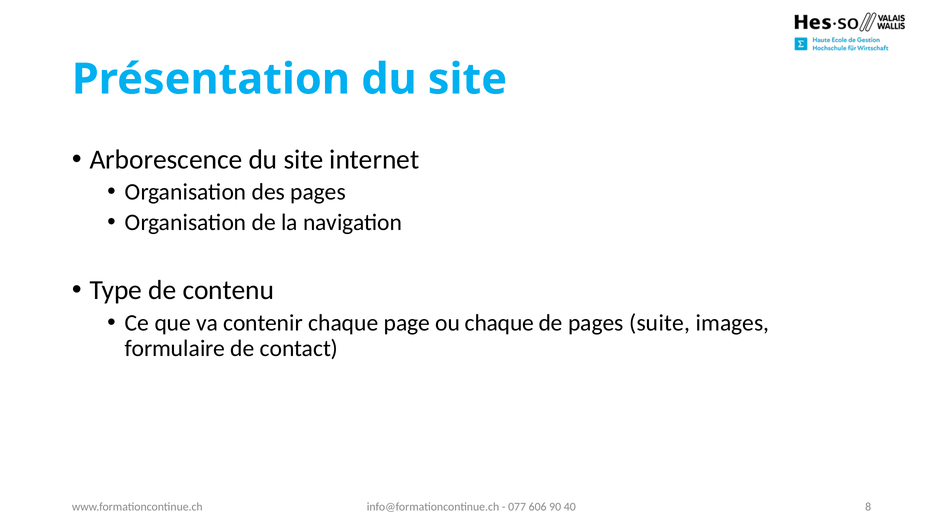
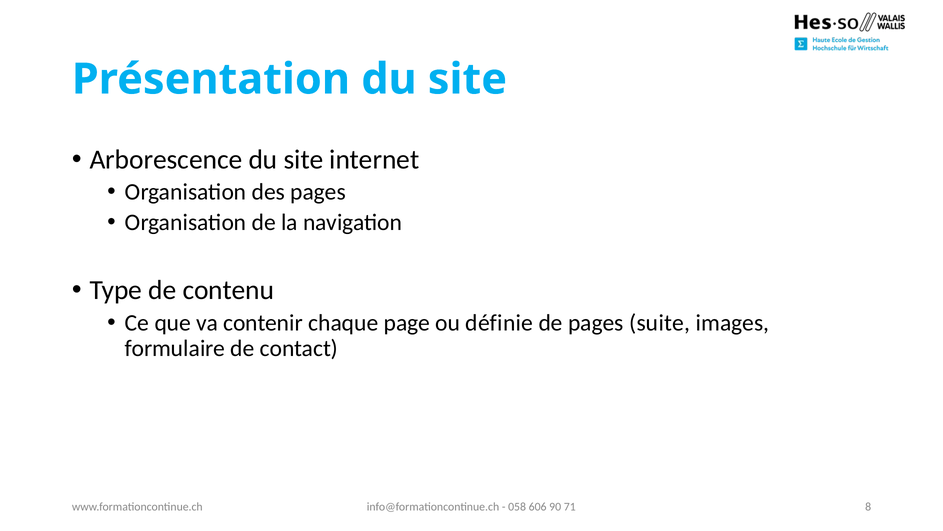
ou chaque: chaque -> définie
077: 077 -> 058
40: 40 -> 71
